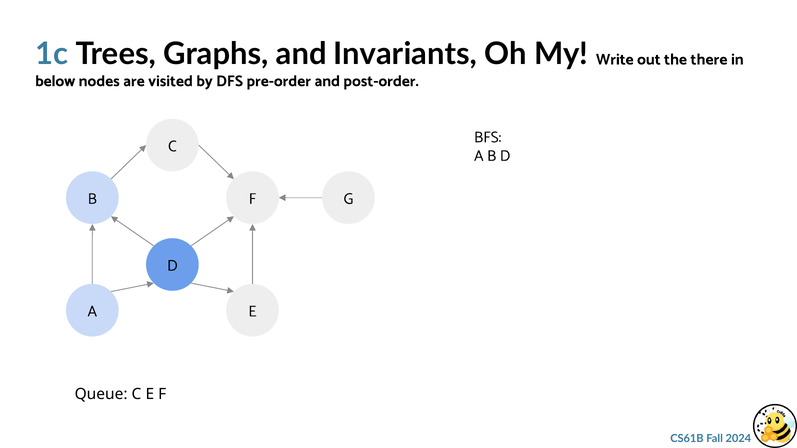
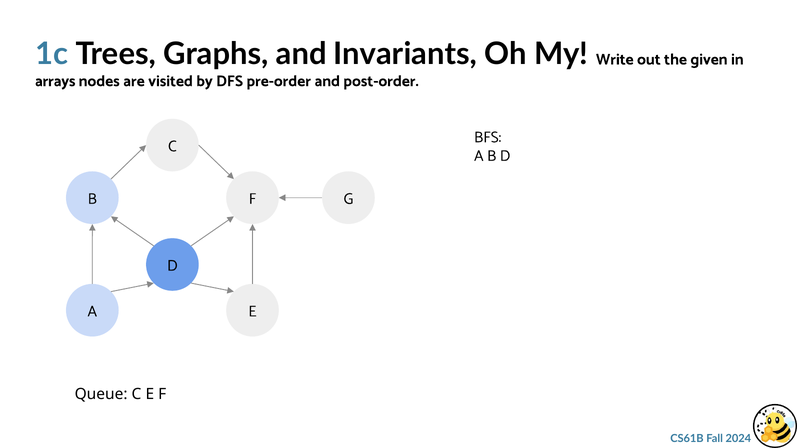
there: there -> given
below: below -> arrays
